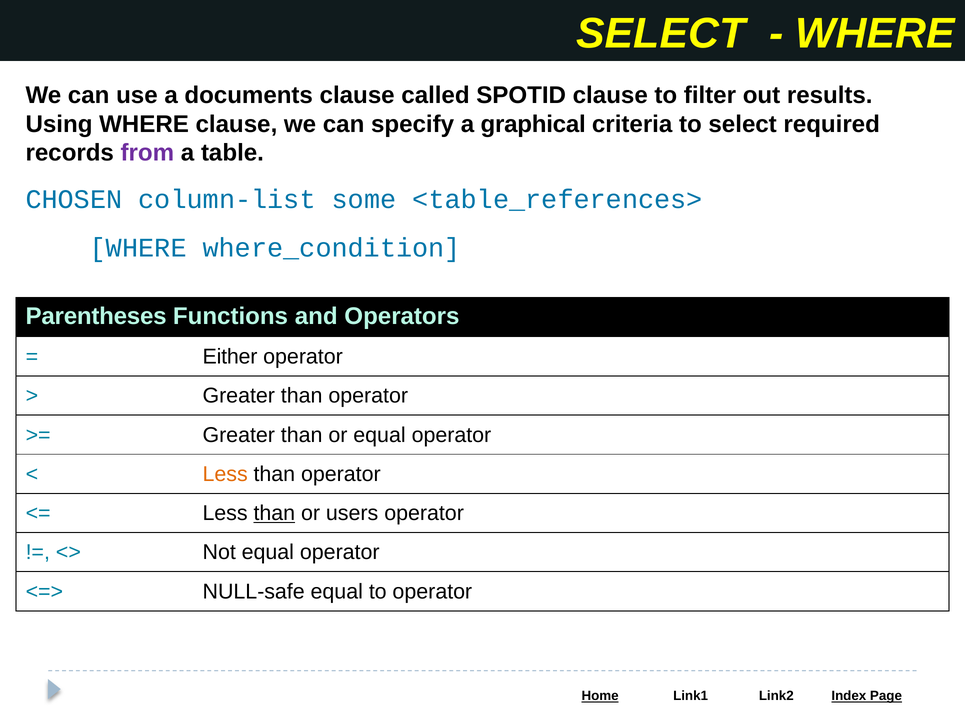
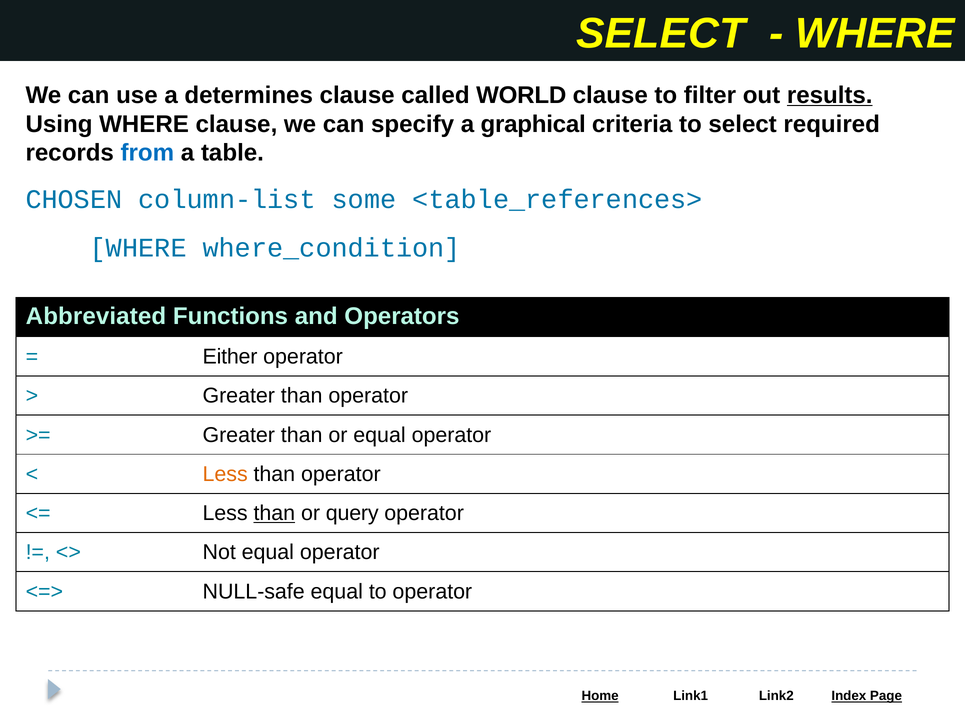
documents: documents -> determines
SPOTID: SPOTID -> WORLD
results underline: none -> present
from colour: purple -> blue
Parentheses: Parentheses -> Abbreviated
users: users -> query
